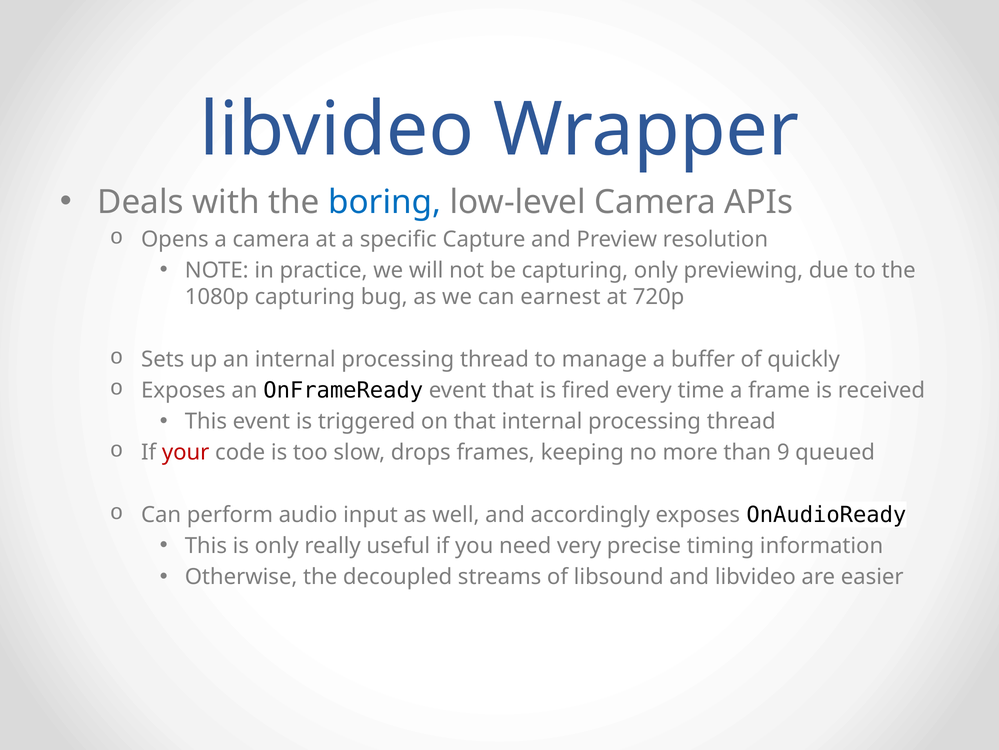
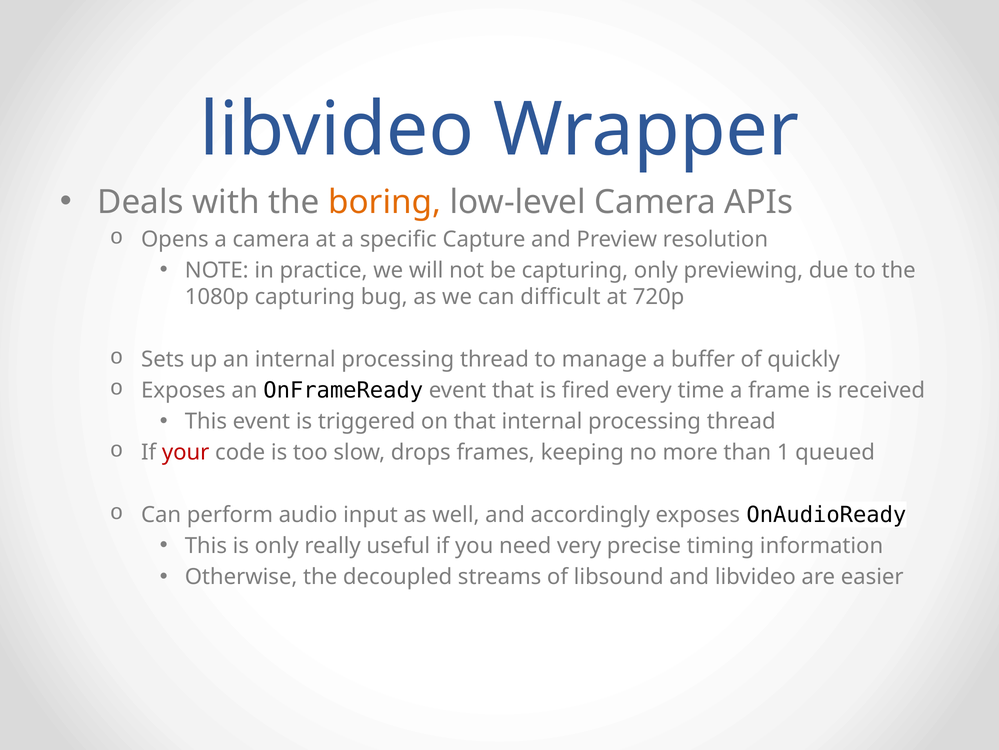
boring colour: blue -> orange
earnest: earnest -> difficult
9: 9 -> 1
